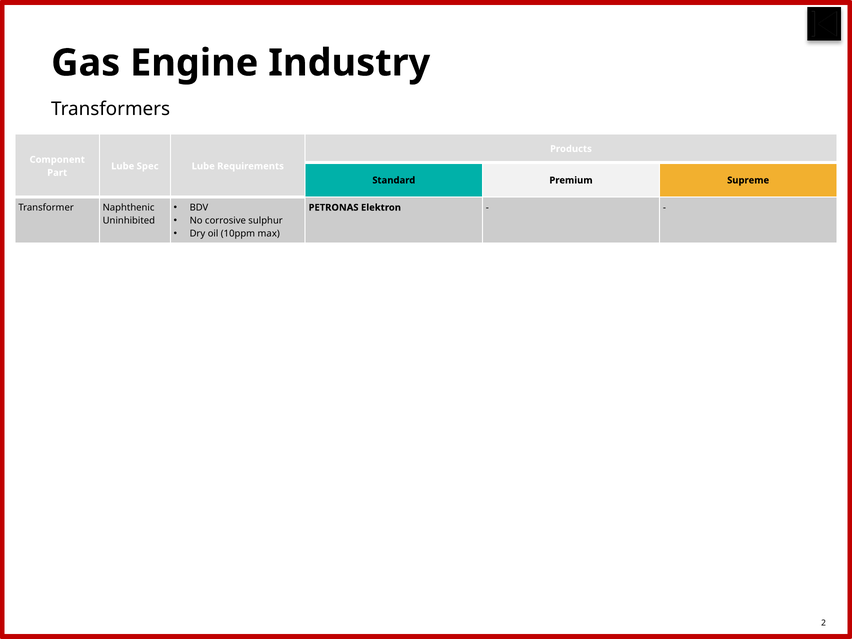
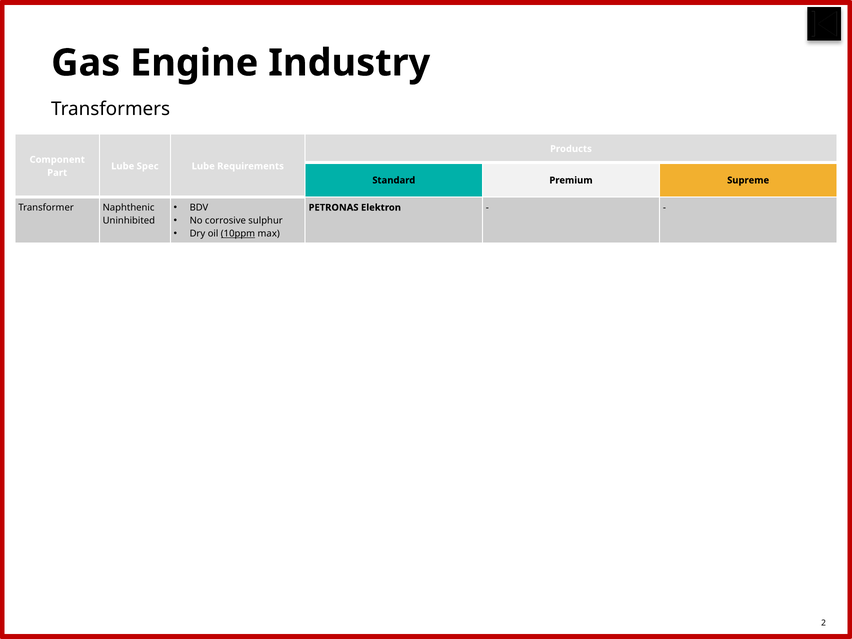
10ppm underline: none -> present
